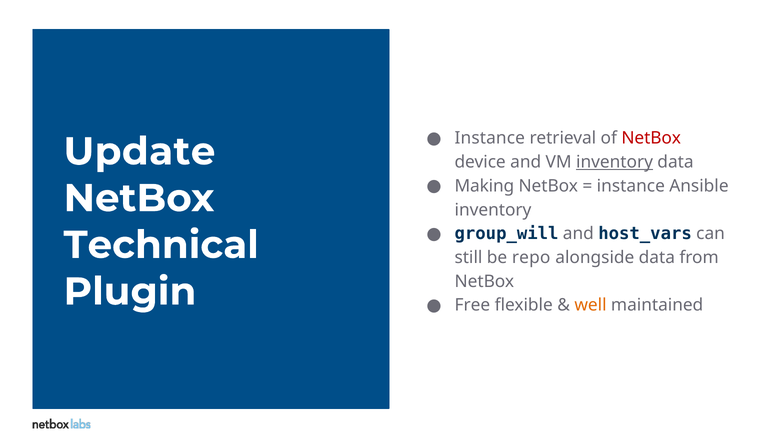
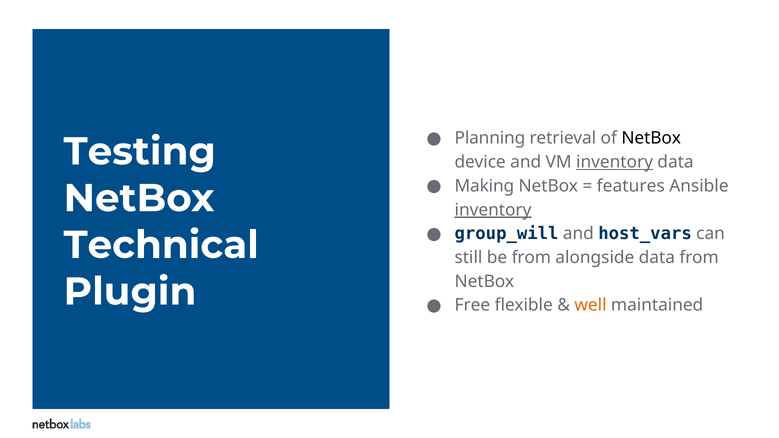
Instance at (490, 138): Instance -> Planning
NetBox at (651, 138) colour: red -> black
Update: Update -> Testing
instance at (631, 186): instance -> features
inventory at (493, 210) underline: none -> present
be repo: repo -> from
